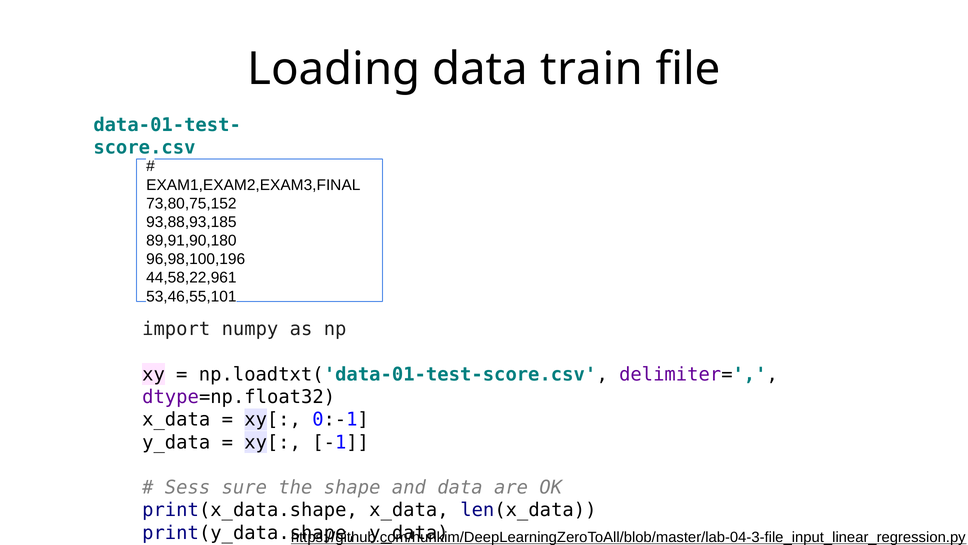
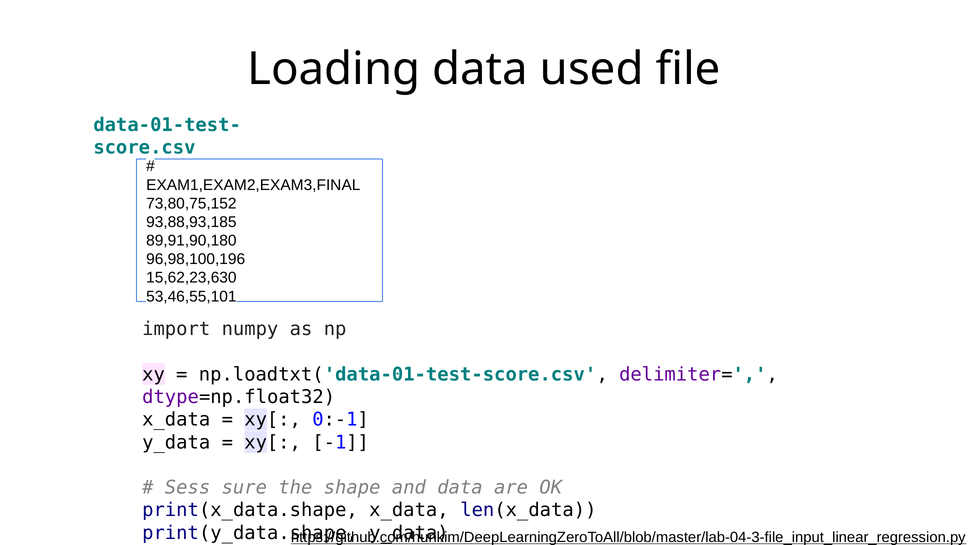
train: train -> used
44,58,22,961: 44,58,22,961 -> 15,62,23,630
